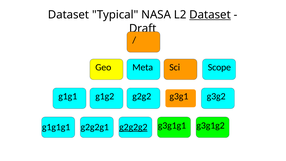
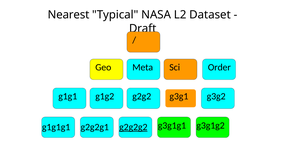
Dataset at (69, 15): Dataset -> Nearest
Dataset at (210, 15) underline: present -> none
Scope: Scope -> Order
